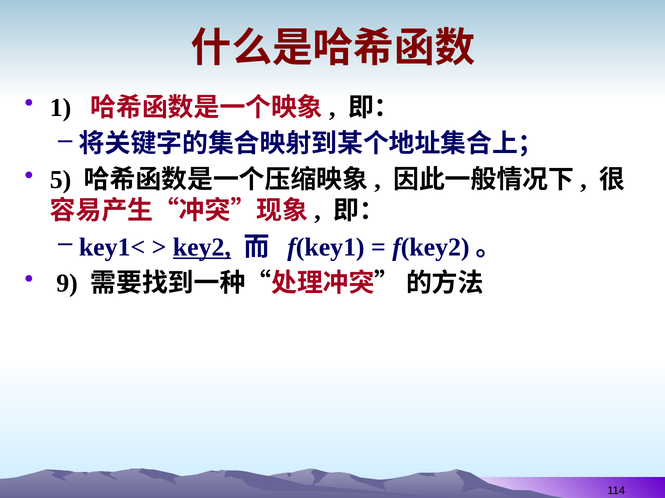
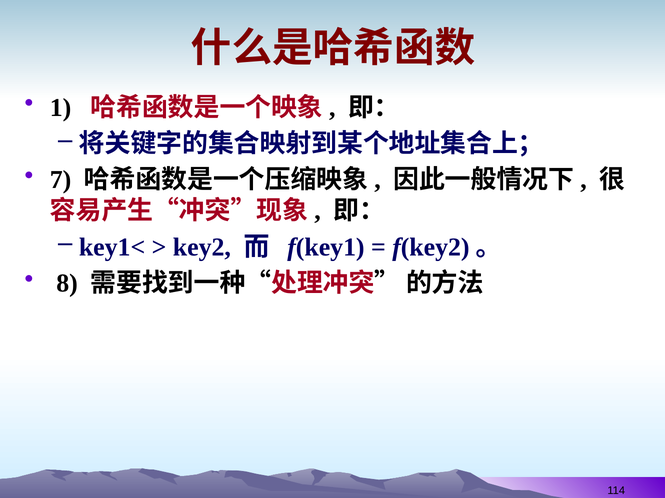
5: 5 -> 7
key2 underline: present -> none
9: 9 -> 8
